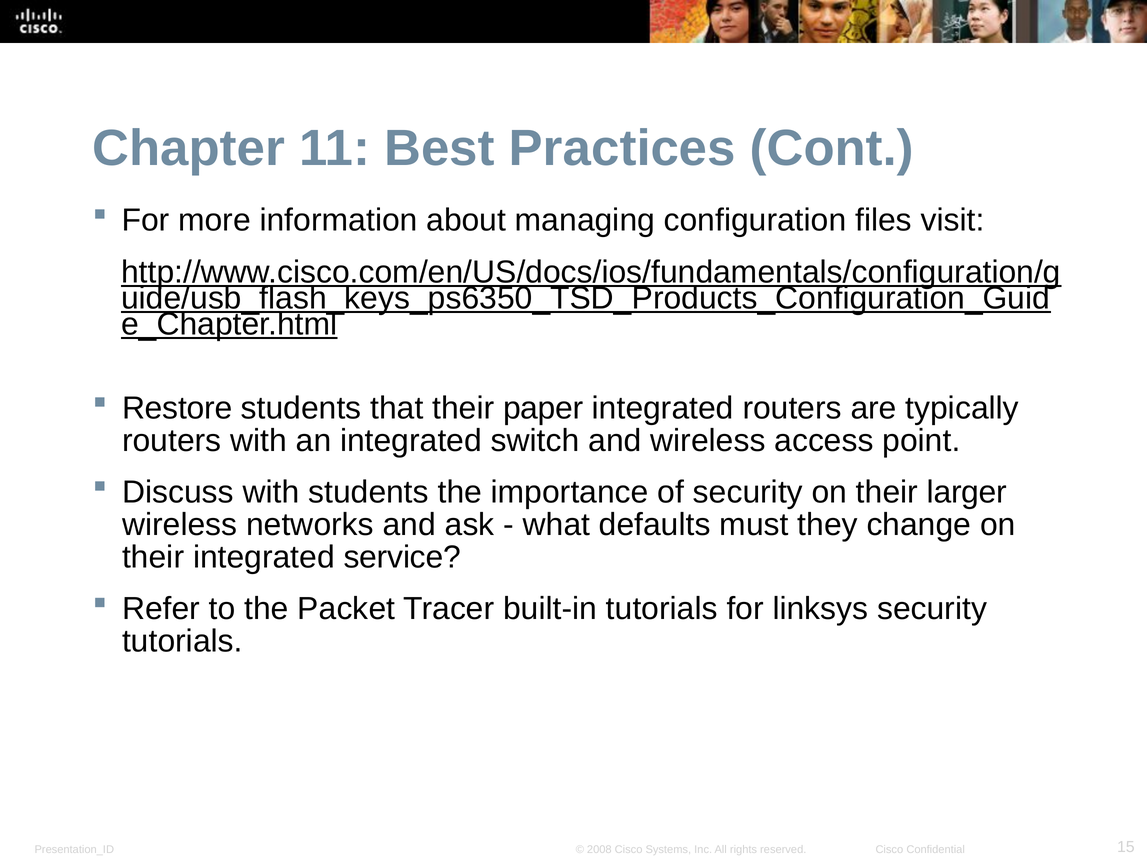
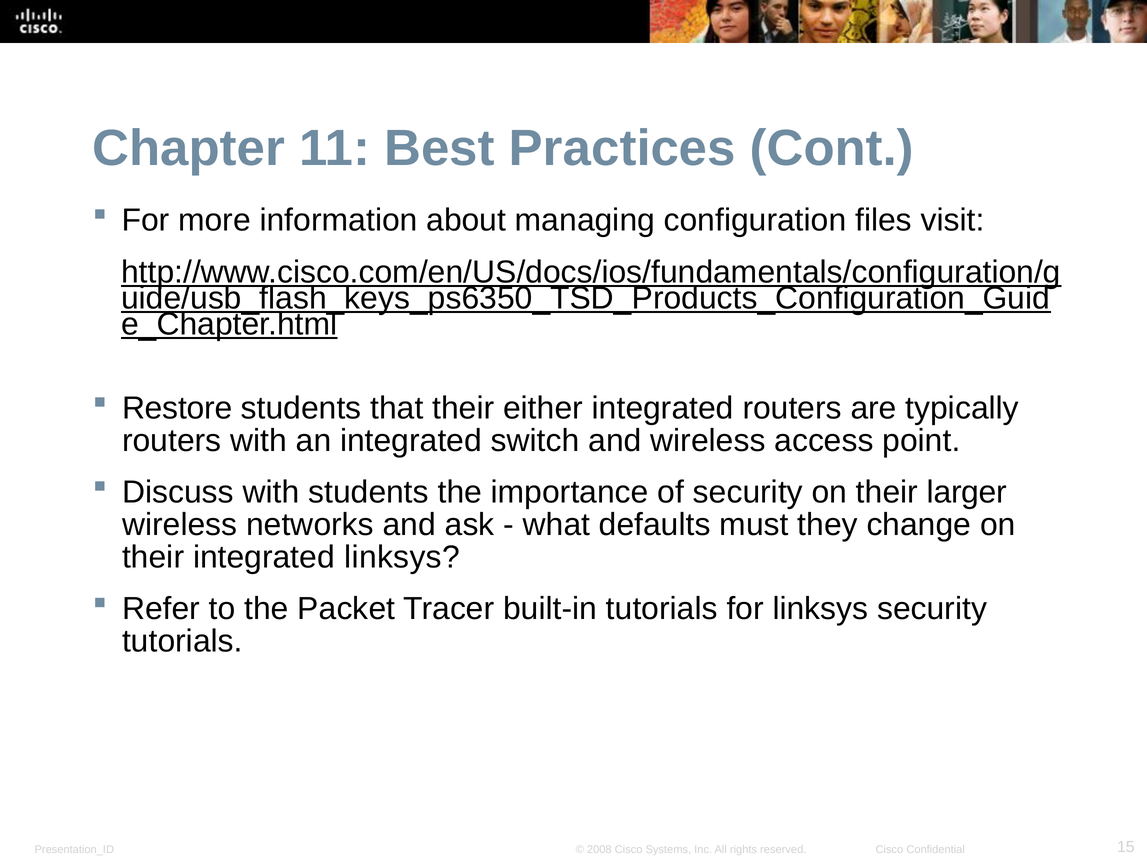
paper: paper -> either
integrated service: service -> linksys
